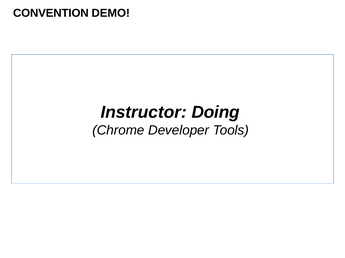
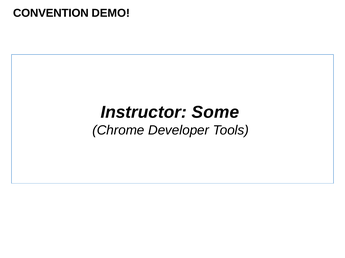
Doing: Doing -> Some
